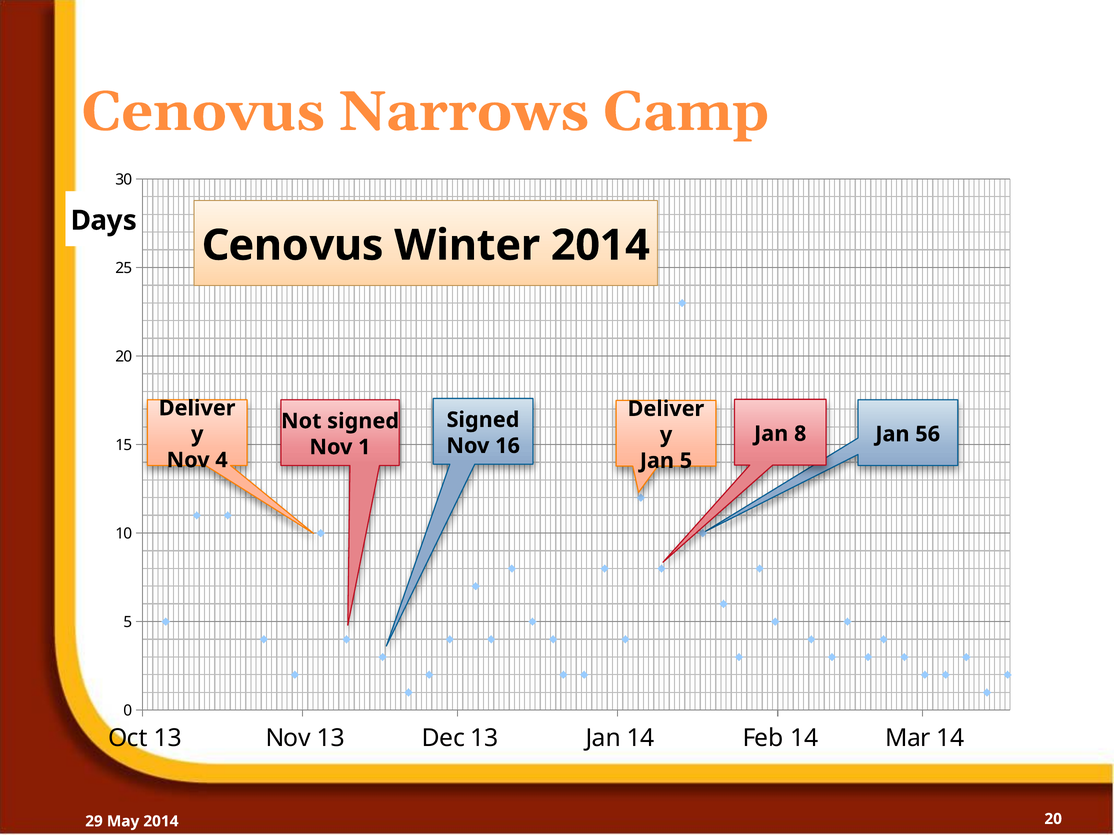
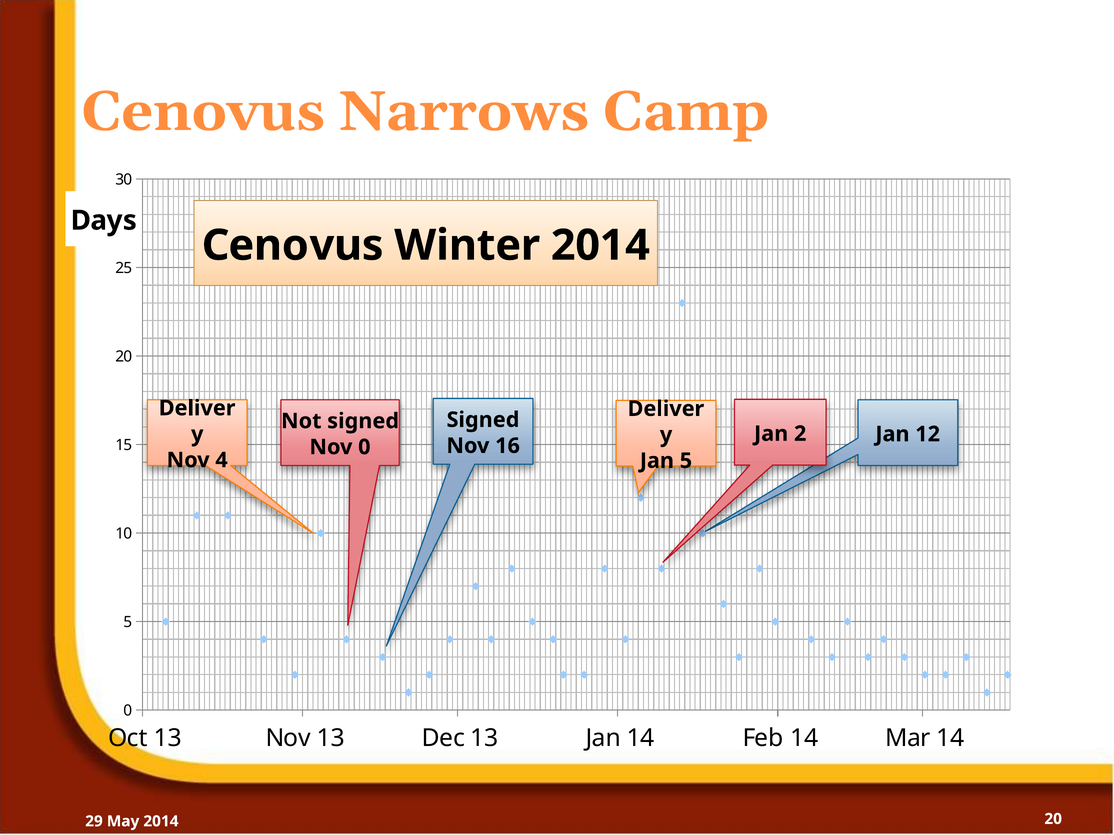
8: 8 -> 2
56: 56 -> 12
Nov 1: 1 -> 0
